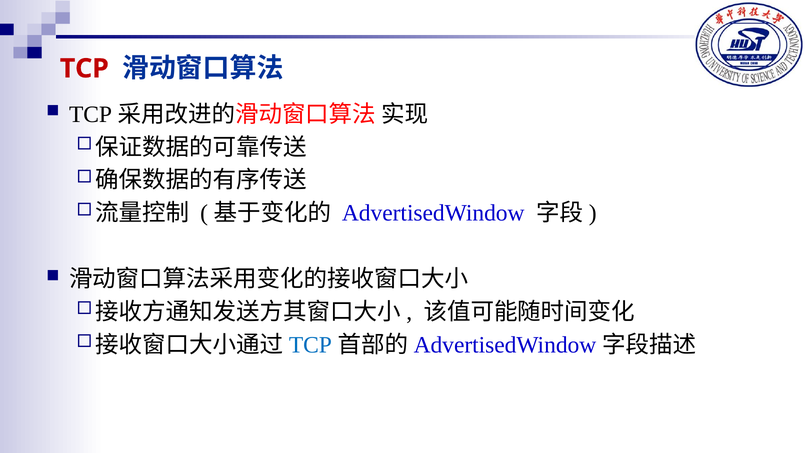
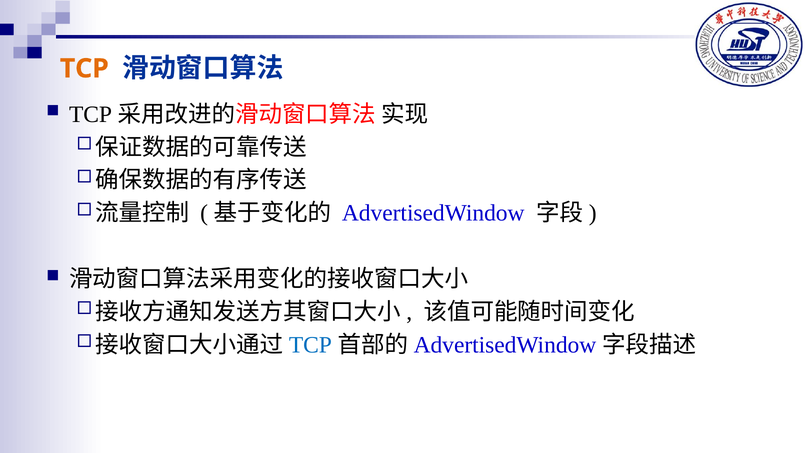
TCP at (84, 69) colour: red -> orange
